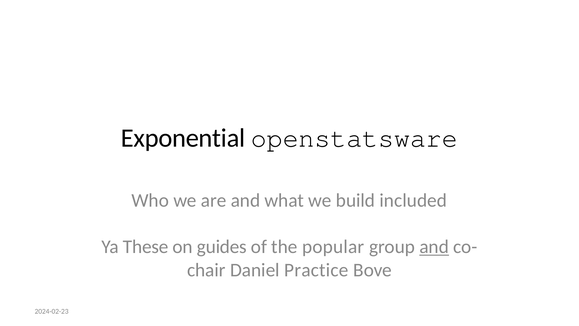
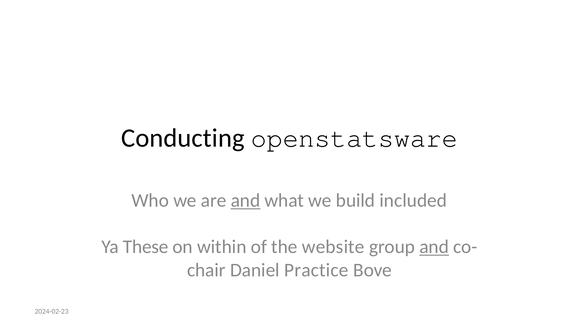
Exponential: Exponential -> Conducting
and at (245, 200) underline: none -> present
guides: guides -> within
popular: popular -> website
